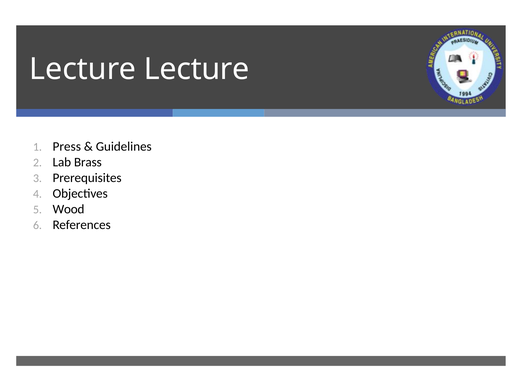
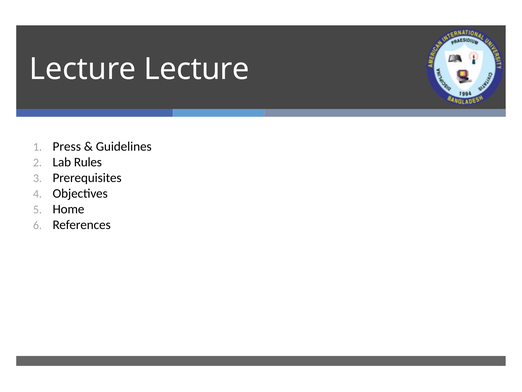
Brass: Brass -> Rules
Wood: Wood -> Home
